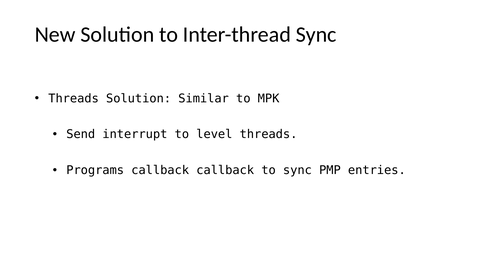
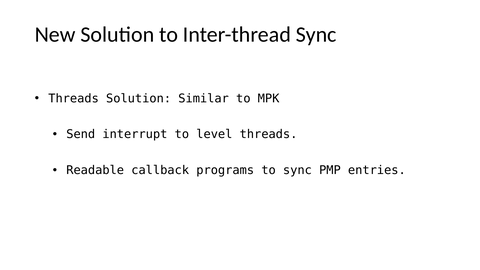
Programs: Programs -> Readable
callback callback: callback -> programs
